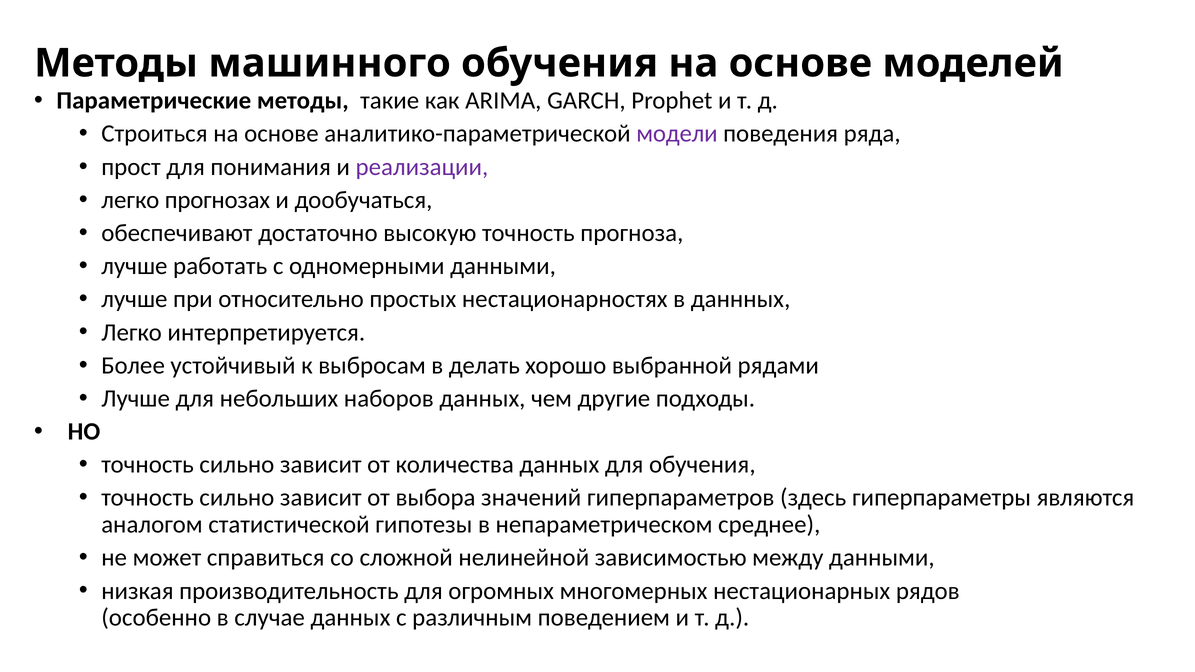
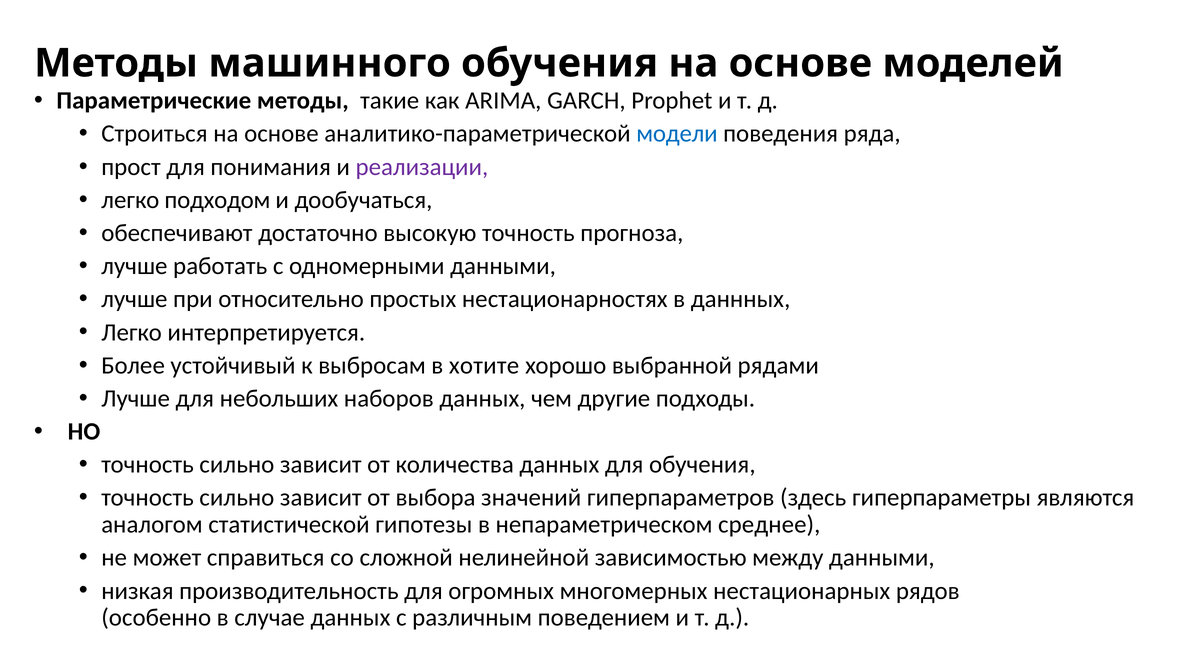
модели colour: purple -> blue
прогнозах: прогнозах -> подходом
делать: делать -> хотите
